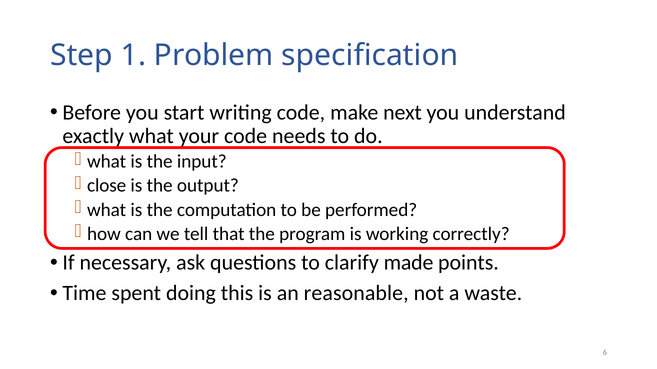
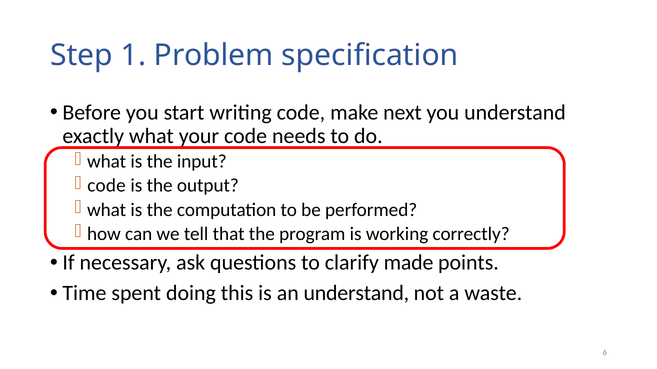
close at (107, 186): close -> code
an reasonable: reasonable -> understand
